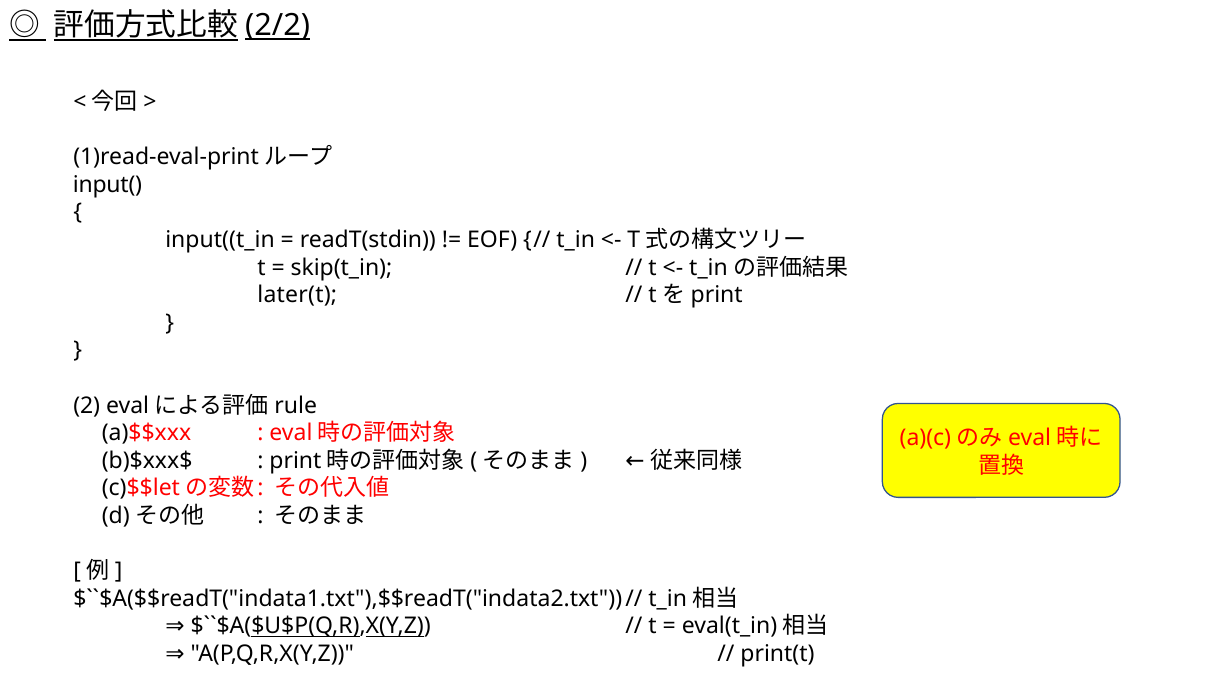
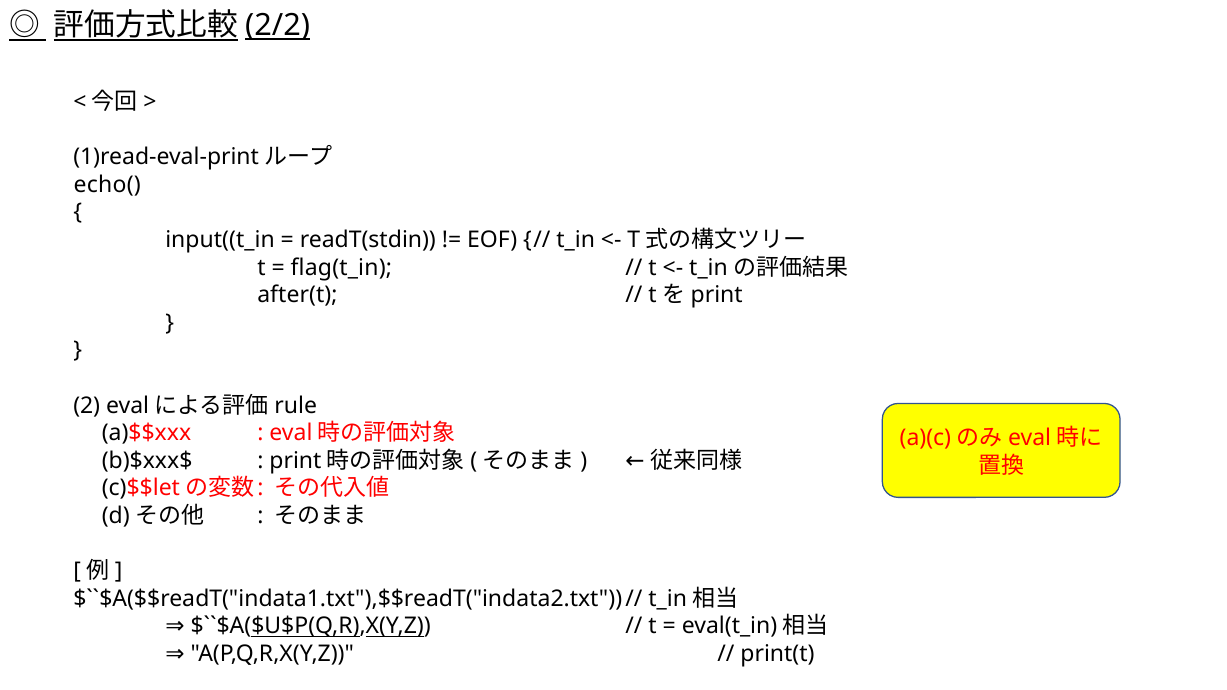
input(: input( -> echo(
skip(t_in: skip(t_in -> flag(t_in
later(t: later(t -> after(t
